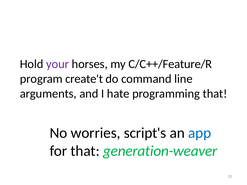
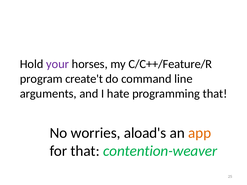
script's: script's -> aload's
app colour: blue -> orange
generation-weaver: generation-weaver -> contention-weaver
